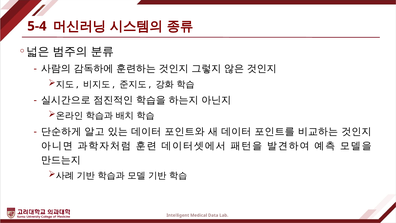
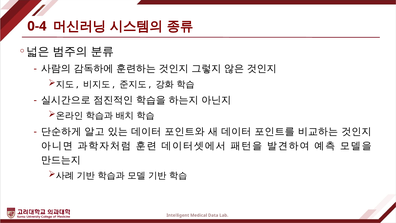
5-4: 5-4 -> 0-4
